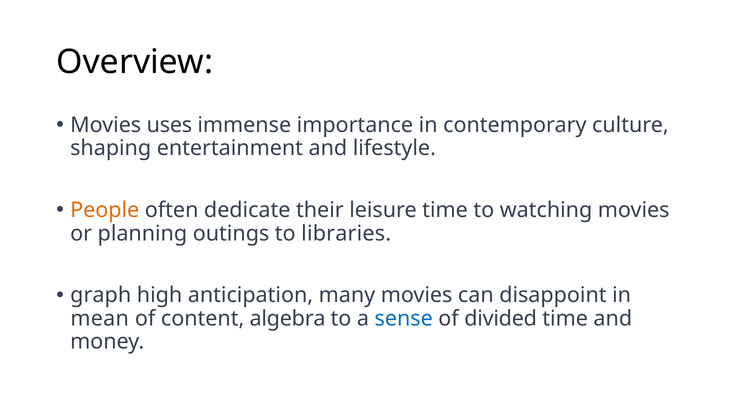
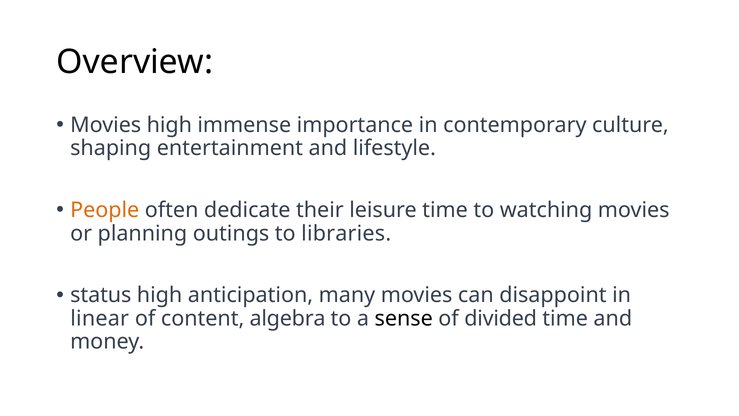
Movies uses: uses -> high
graph: graph -> status
mean: mean -> linear
sense colour: blue -> black
